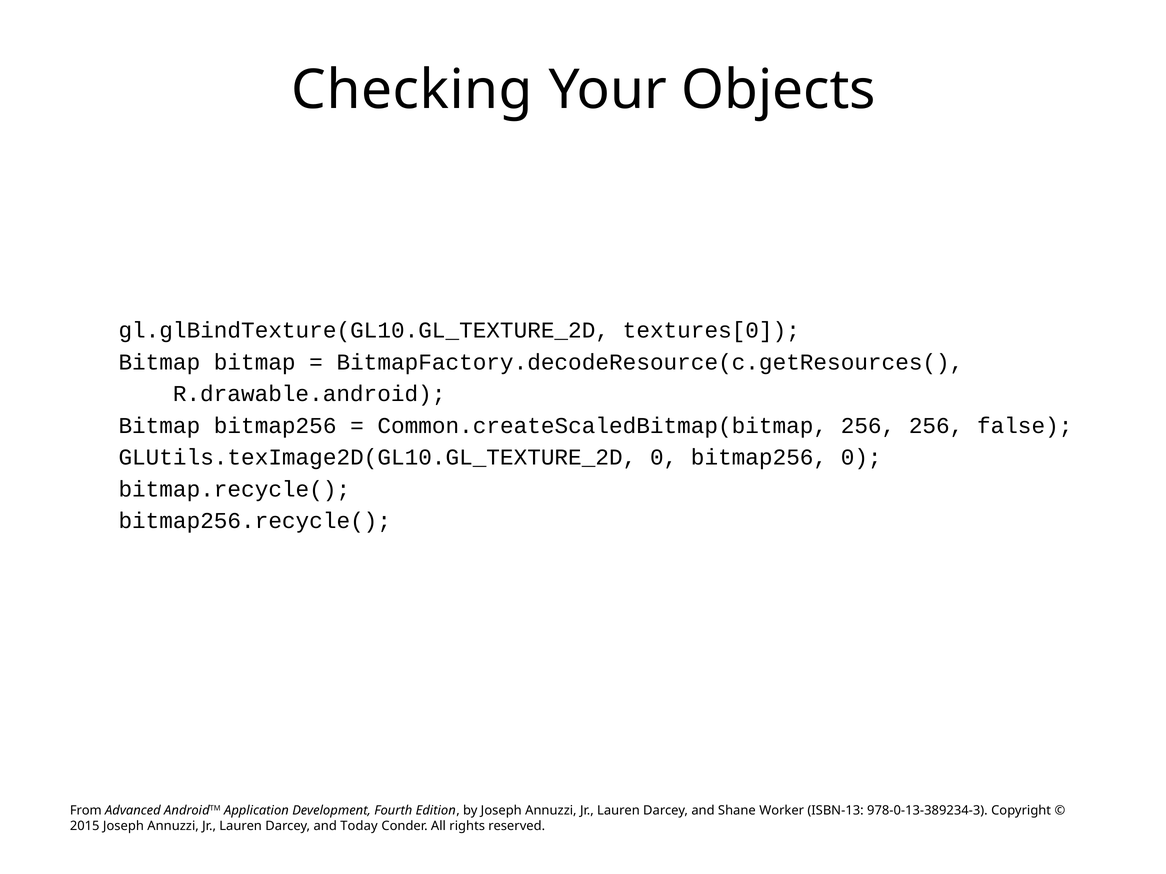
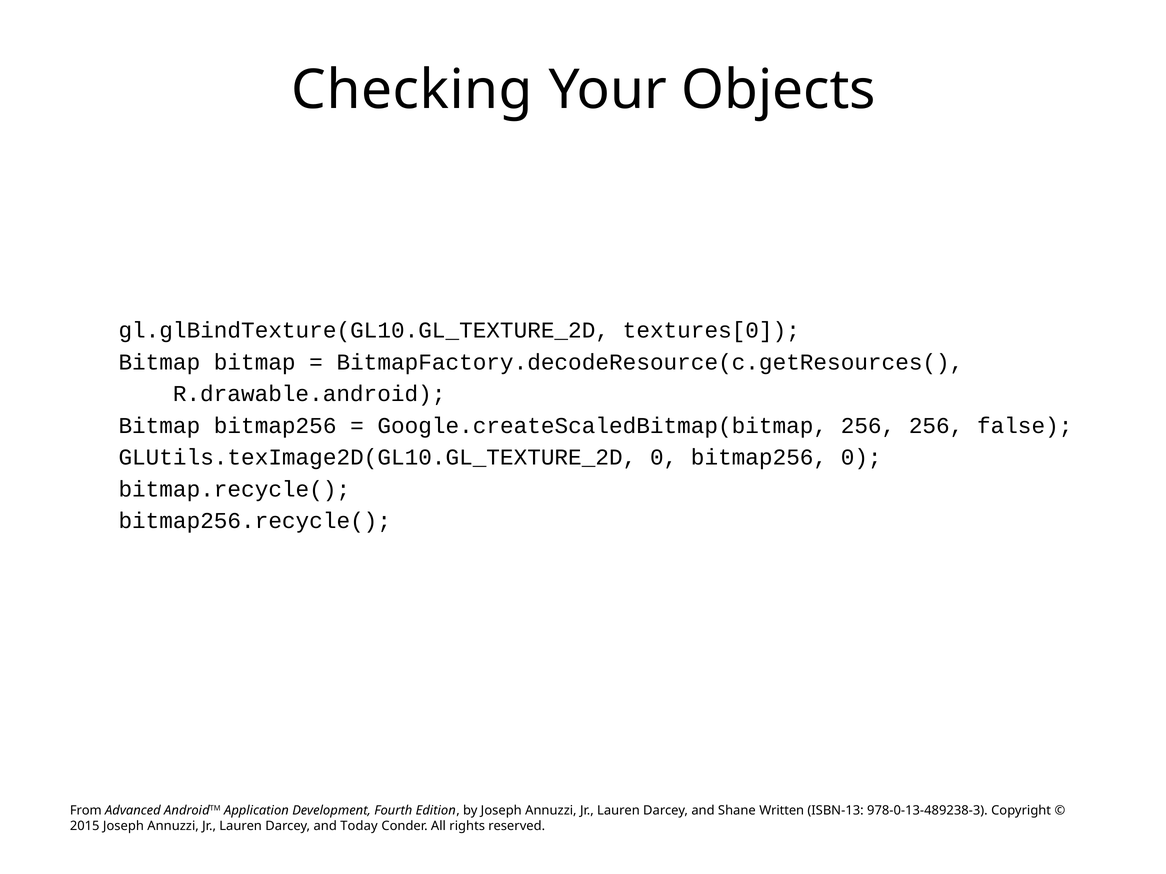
Common.createScaledBitmap(bitmap: Common.createScaledBitmap(bitmap -> Google.createScaledBitmap(bitmap
Worker: Worker -> Written
978-0-13-389234-3: 978-0-13-389234-3 -> 978-0-13-489238-3
